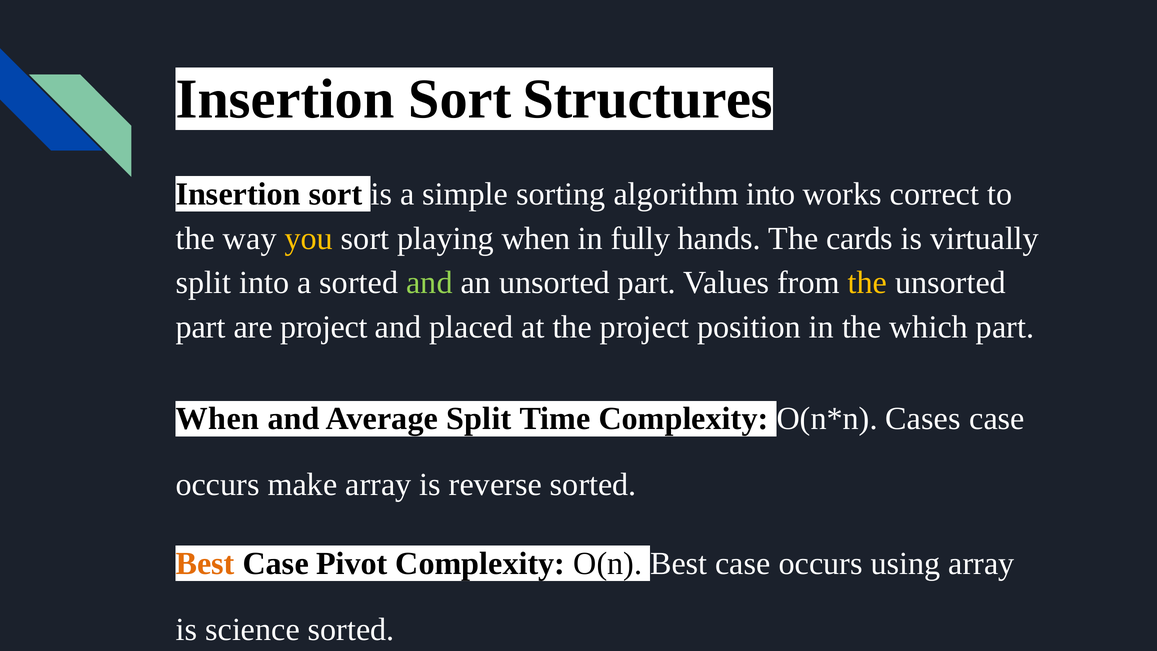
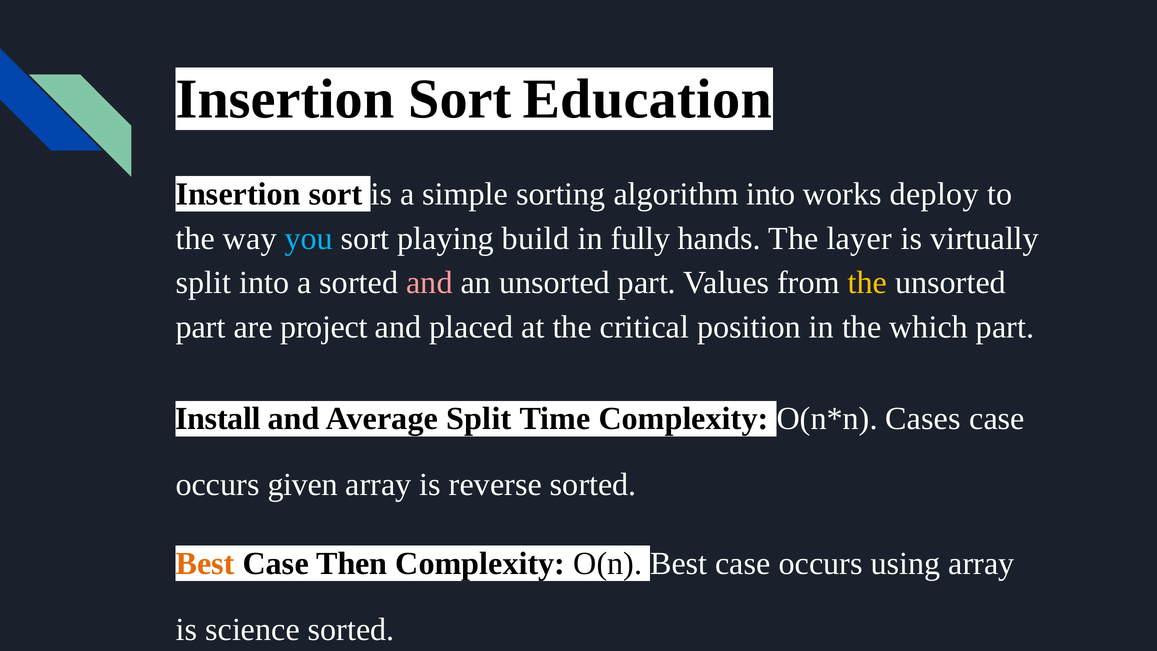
Structures: Structures -> Education
correct: correct -> deploy
you colour: yellow -> light blue
playing when: when -> build
cards: cards -> layer
and at (429, 283) colour: light green -> pink
the project: project -> critical
When at (218, 419): When -> Install
make: make -> given
Pivot: Pivot -> Then
